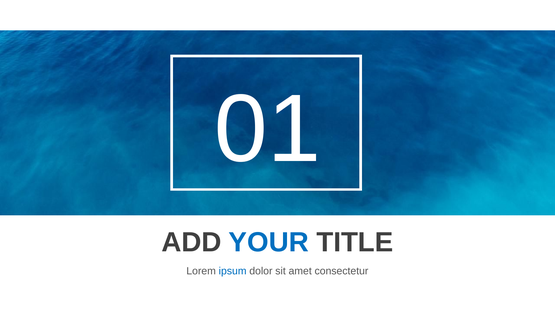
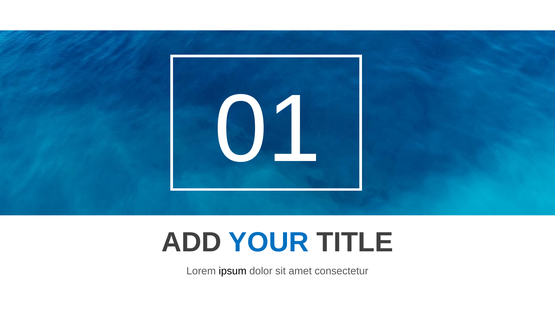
ipsum colour: blue -> black
